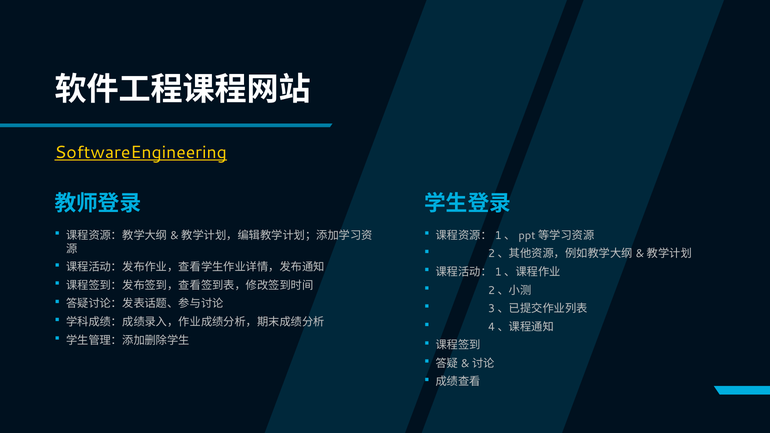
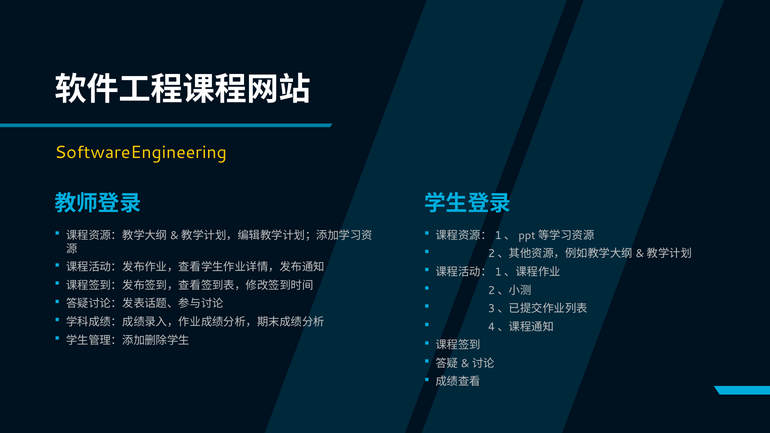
SoftwareEngineering underline: present -> none
